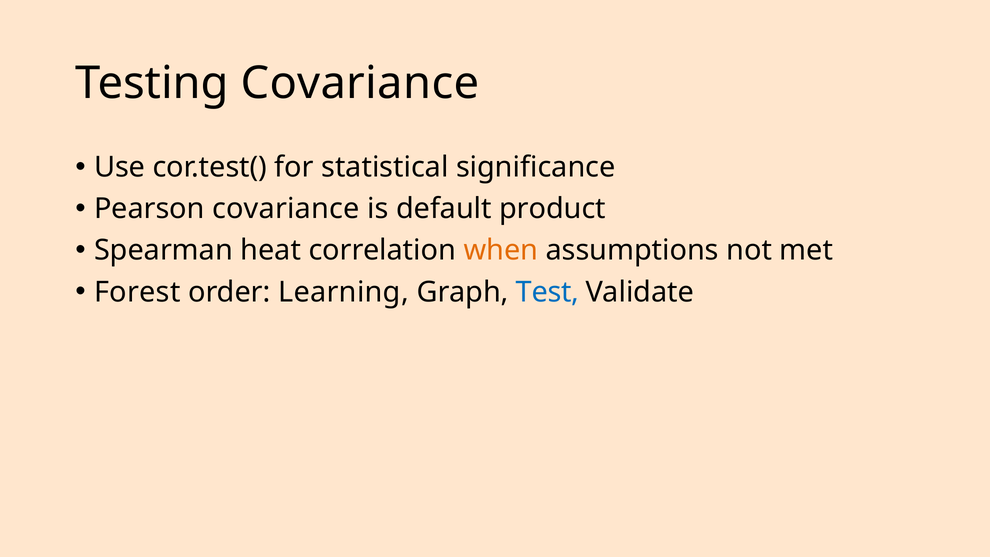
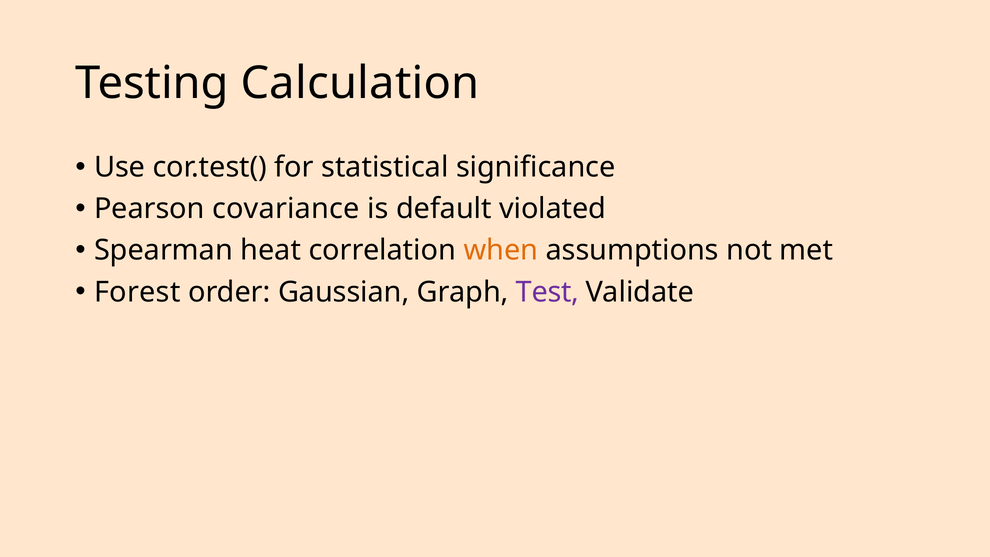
Testing Covariance: Covariance -> Calculation
product: product -> violated
Learning: Learning -> Gaussian
Test colour: blue -> purple
